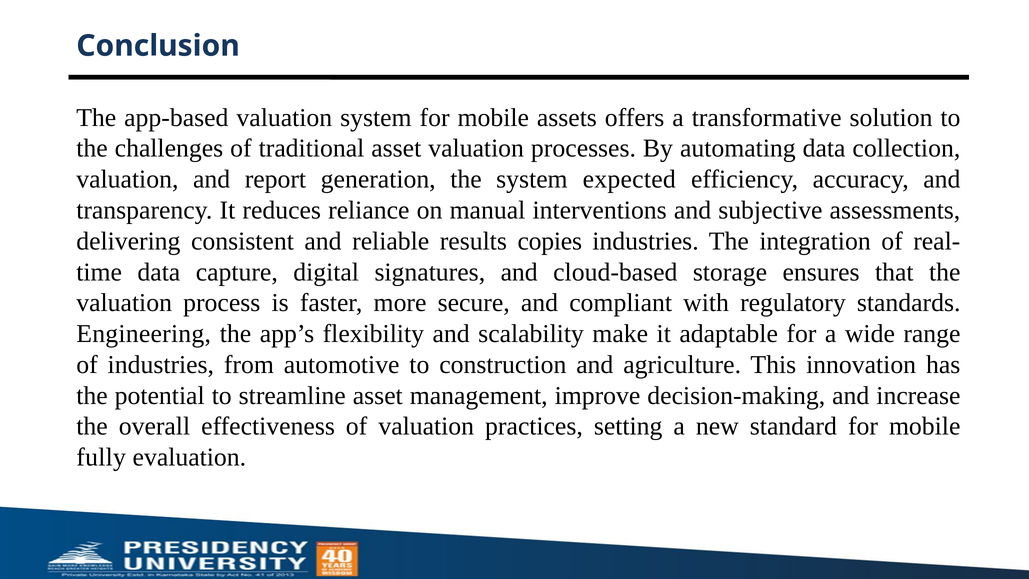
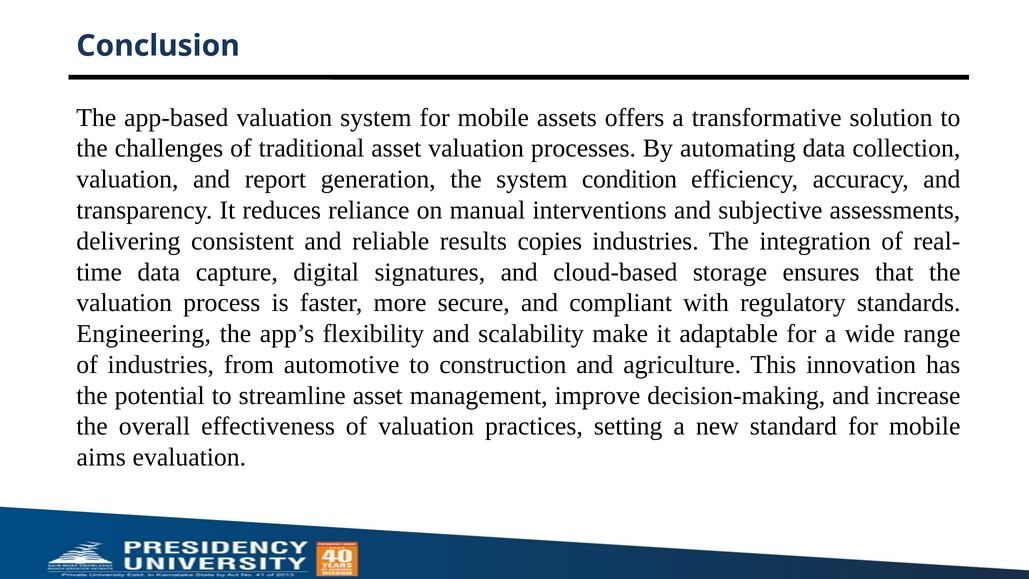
expected: expected -> condition
fully: fully -> aims
